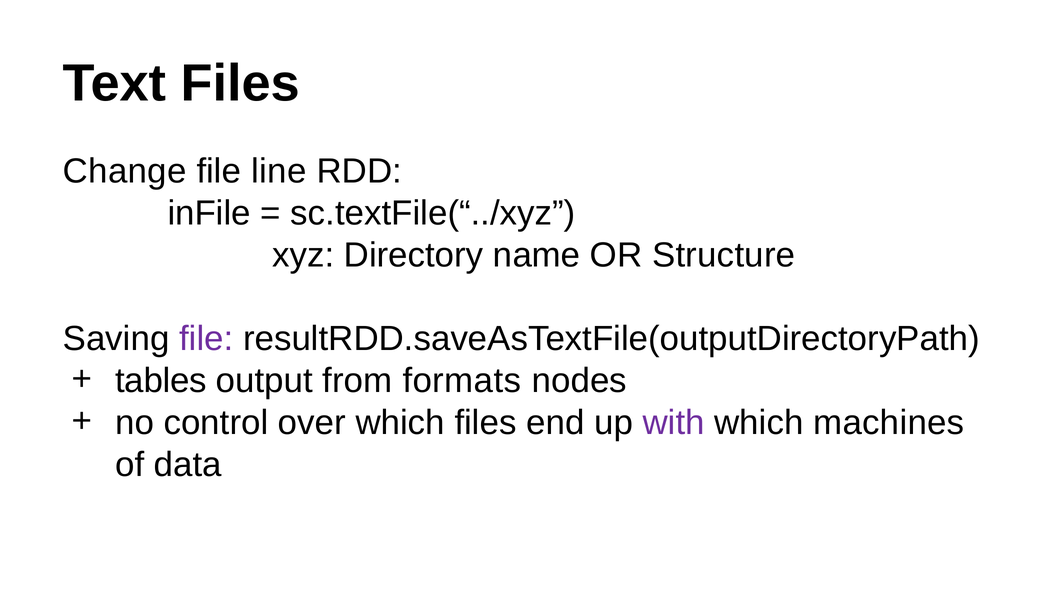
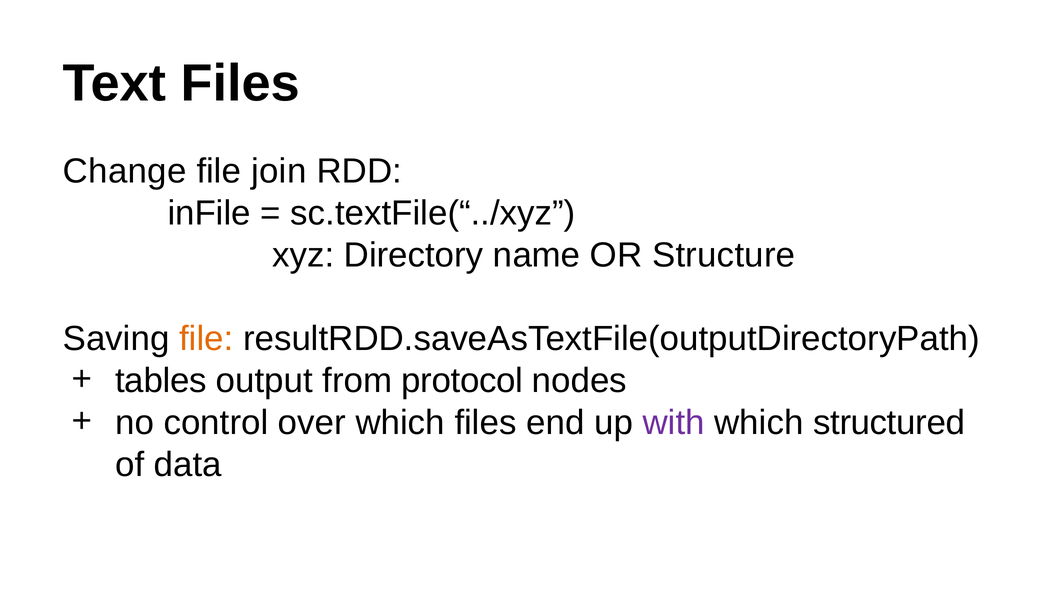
line: line -> join
file at (206, 339) colour: purple -> orange
formats: formats -> protocol
machines: machines -> structured
